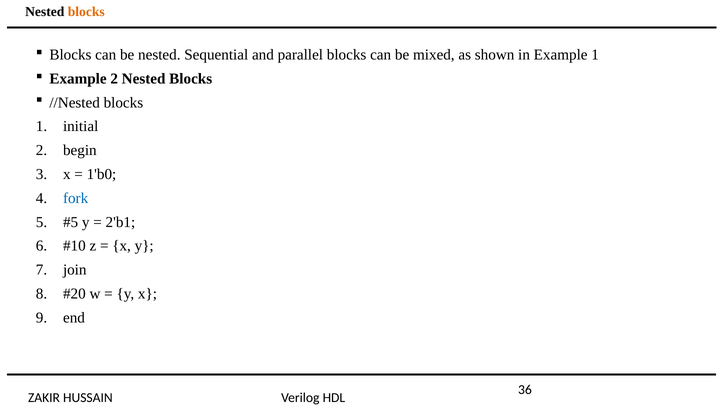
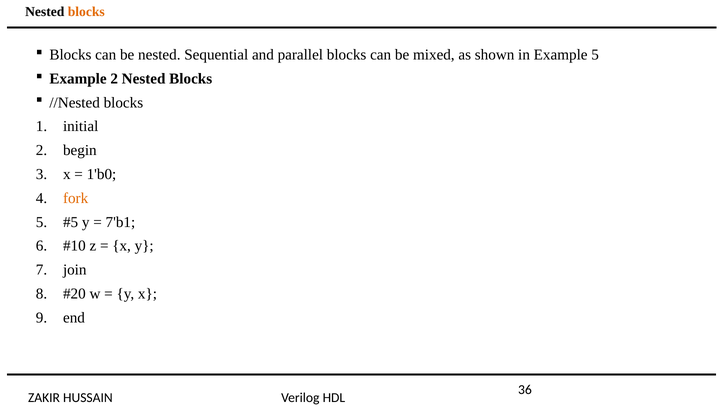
Example 1: 1 -> 5
fork colour: blue -> orange
2'b1: 2'b1 -> 7'b1
